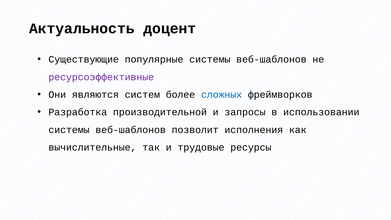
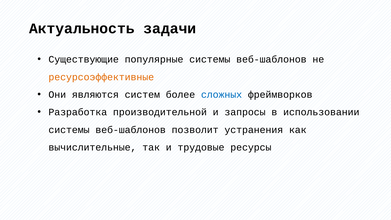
доцент: доцент -> задачи
ресурсоэффективные colour: purple -> orange
исполнения: исполнения -> устранения
